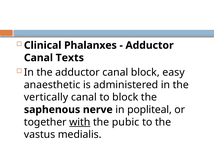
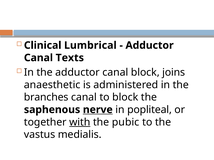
Phalanxes: Phalanxes -> Lumbrical
easy: easy -> joins
vertically: vertically -> branches
nerve underline: none -> present
